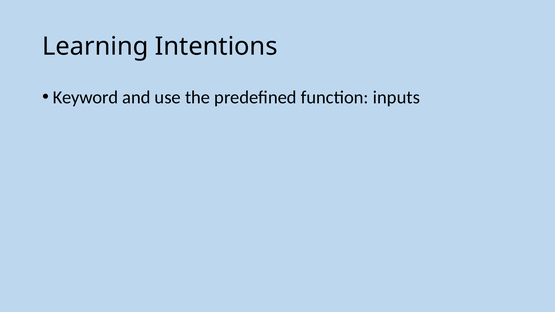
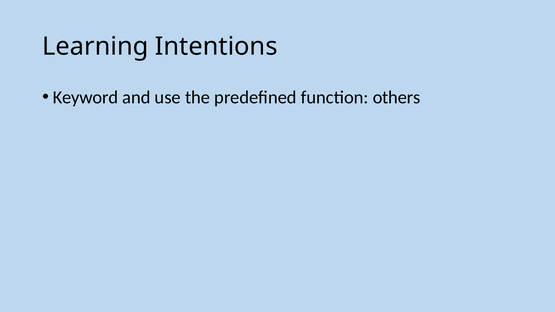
inputs: inputs -> others
